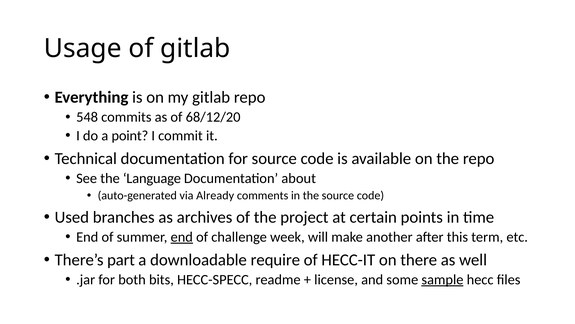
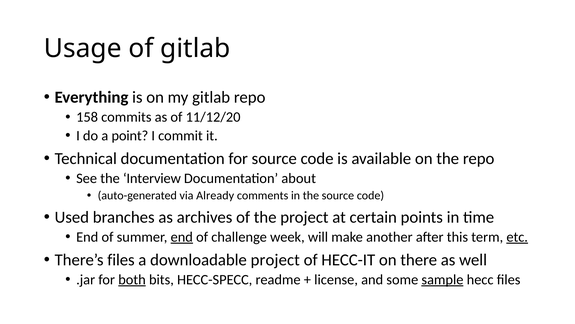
548: 548 -> 158
68/12/20: 68/12/20 -> 11/12/20
Language: Language -> Interview
etc underline: none -> present
There’s part: part -> files
downloadable require: require -> project
both underline: none -> present
